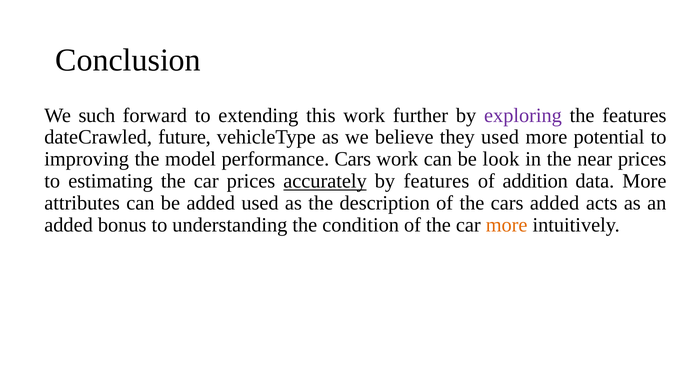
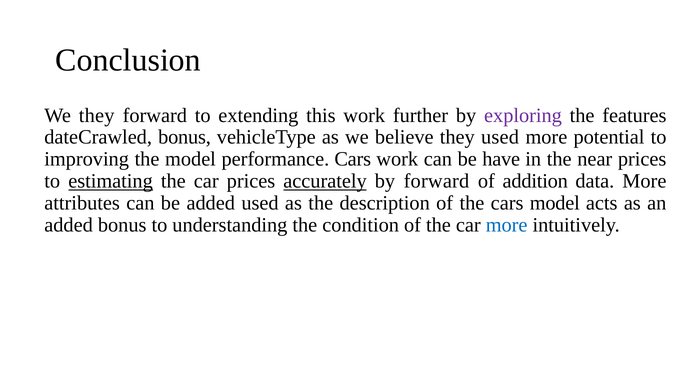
We such: such -> they
dateCrawled future: future -> bonus
look: look -> have
estimating underline: none -> present
by features: features -> forward
cars added: added -> model
more at (507, 225) colour: orange -> blue
